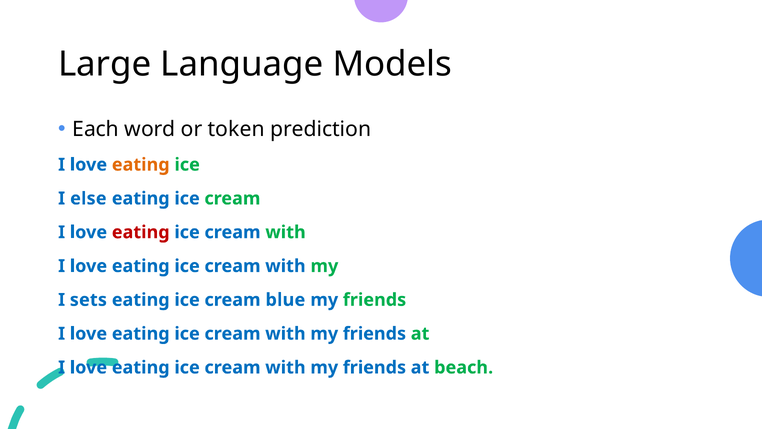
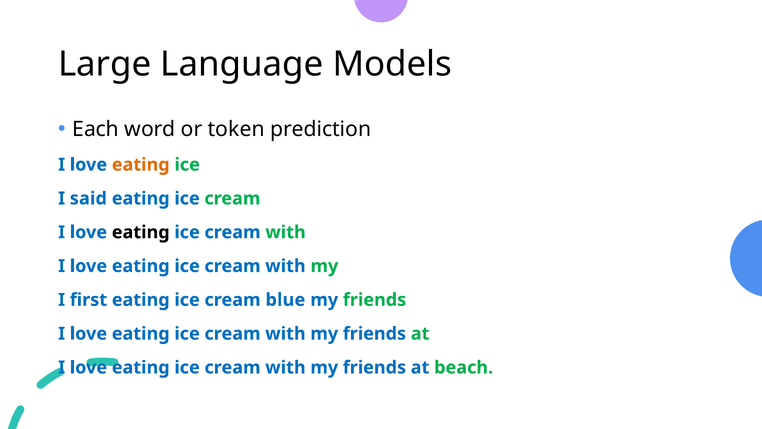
else: else -> said
eating at (141, 232) colour: red -> black
sets: sets -> first
